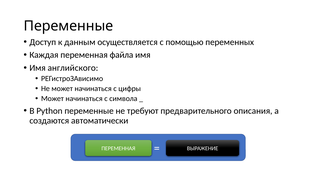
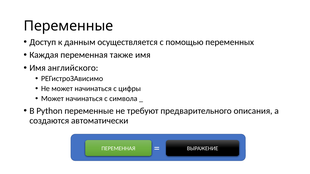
файла: файла -> также
